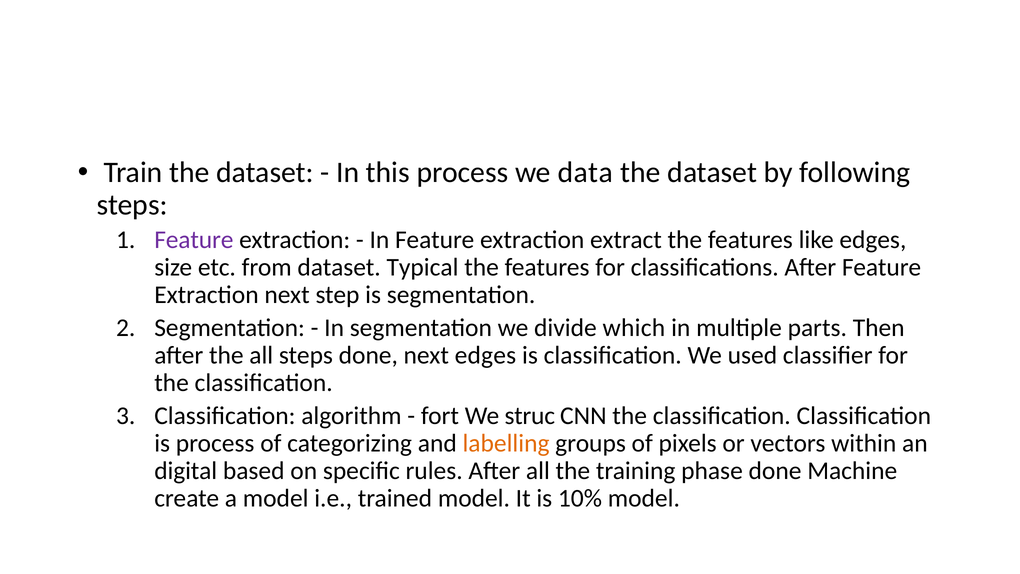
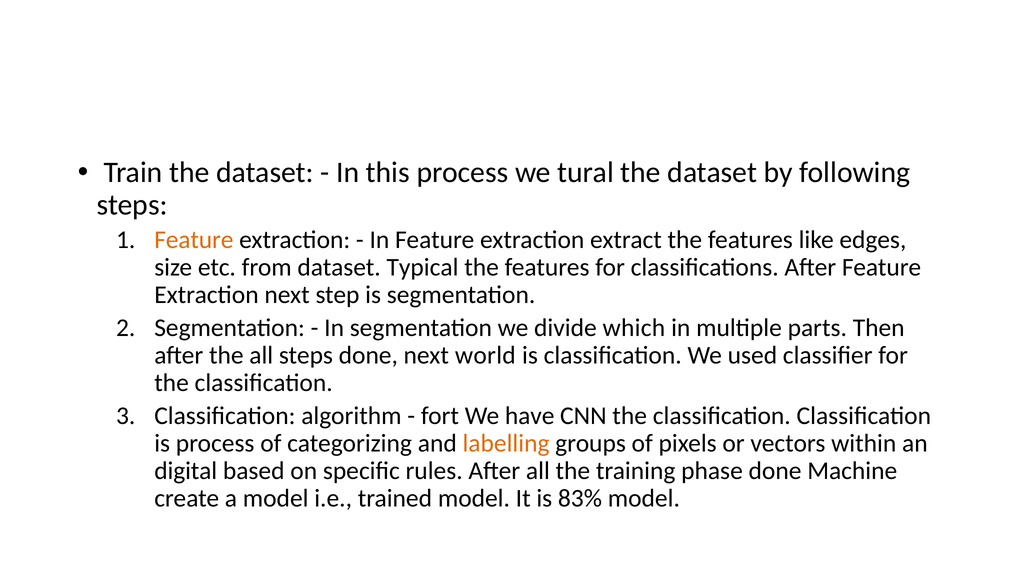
data: data -> tural
Feature at (194, 240) colour: purple -> orange
next edges: edges -> world
struc: struc -> have
10%: 10% -> 83%
